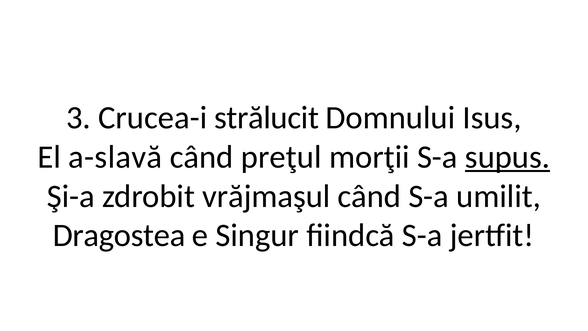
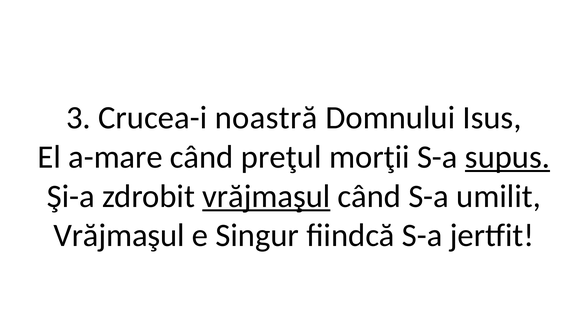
strălucit: strălucit -> noastră
a-slavă: a-slavă -> a-mare
vrăjmaşul at (266, 196) underline: none -> present
Dragostea at (119, 235): Dragostea -> Vrăjmaşul
